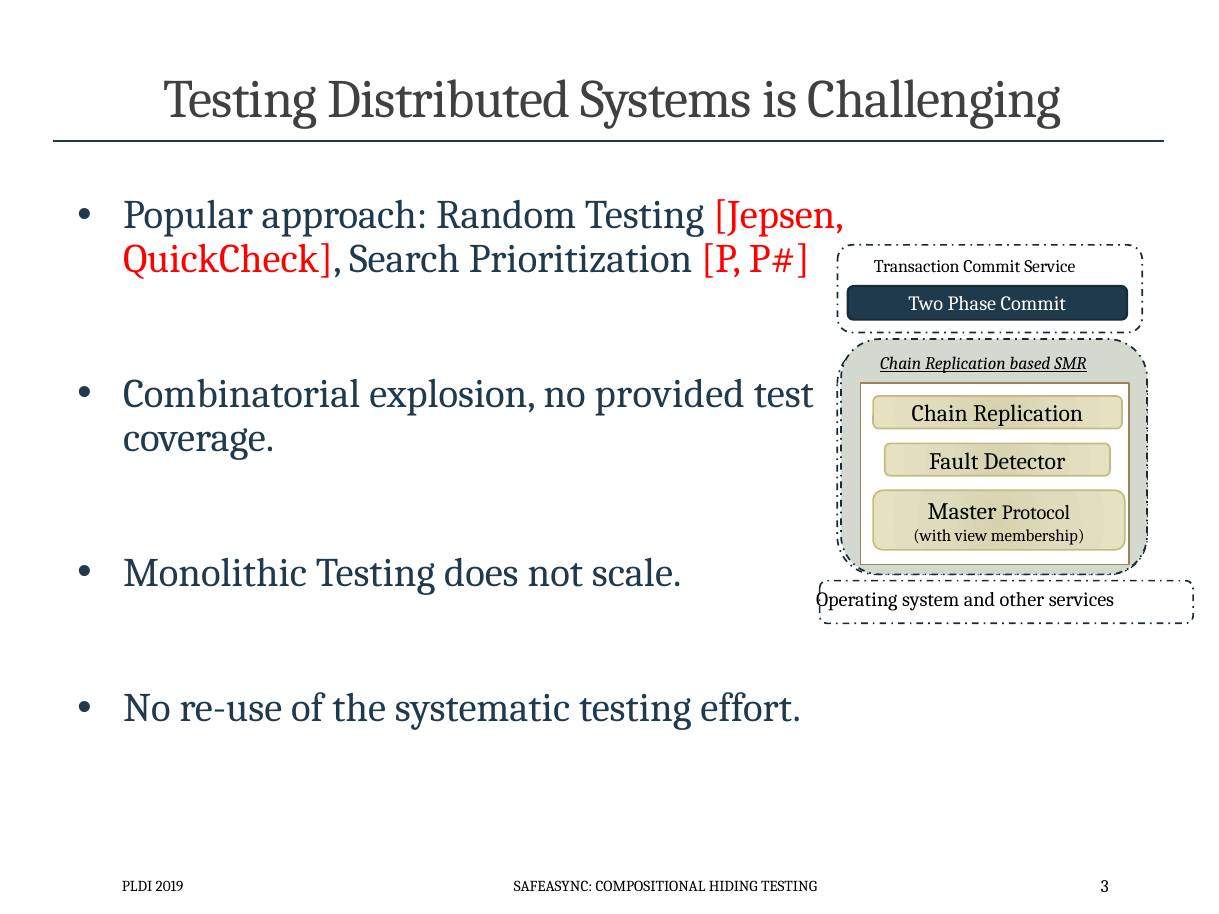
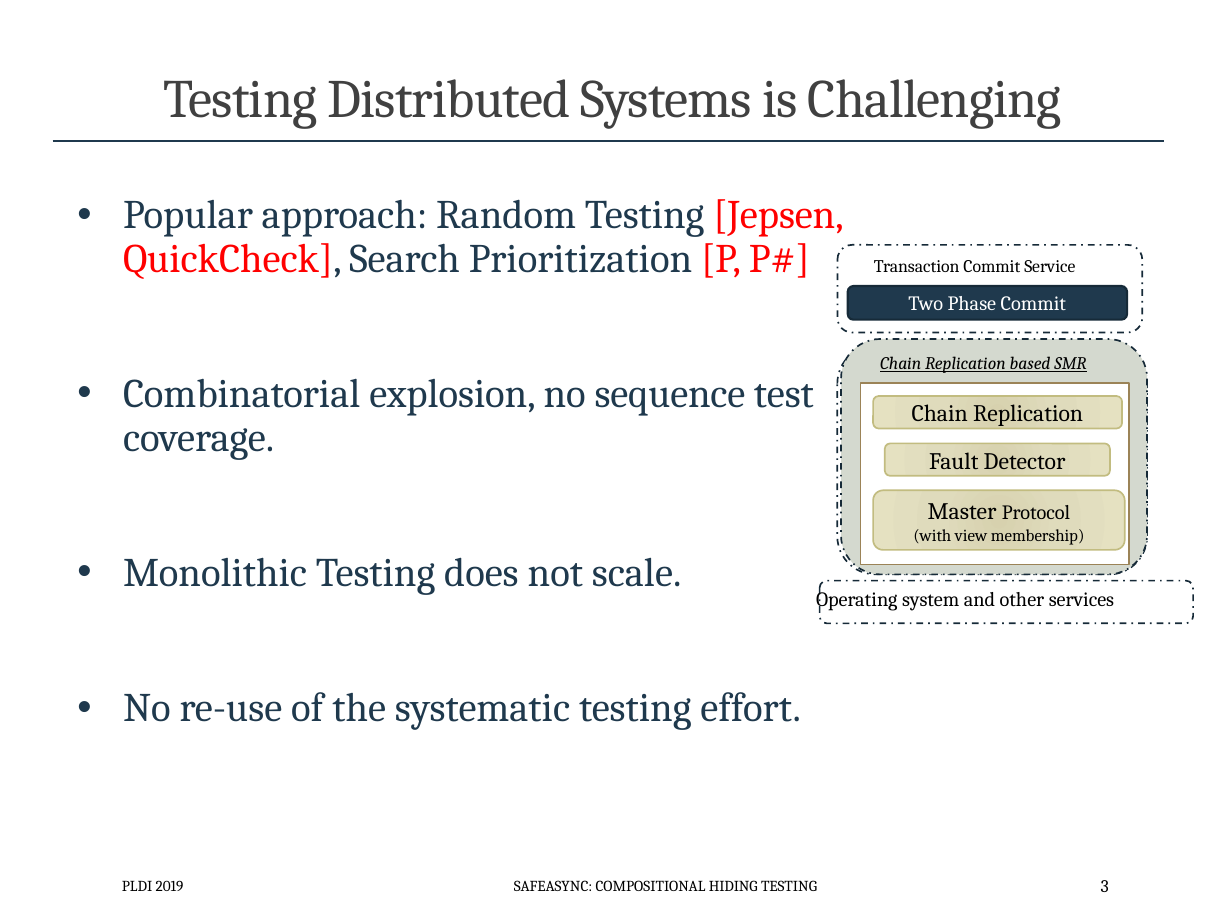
provided: provided -> sequence
